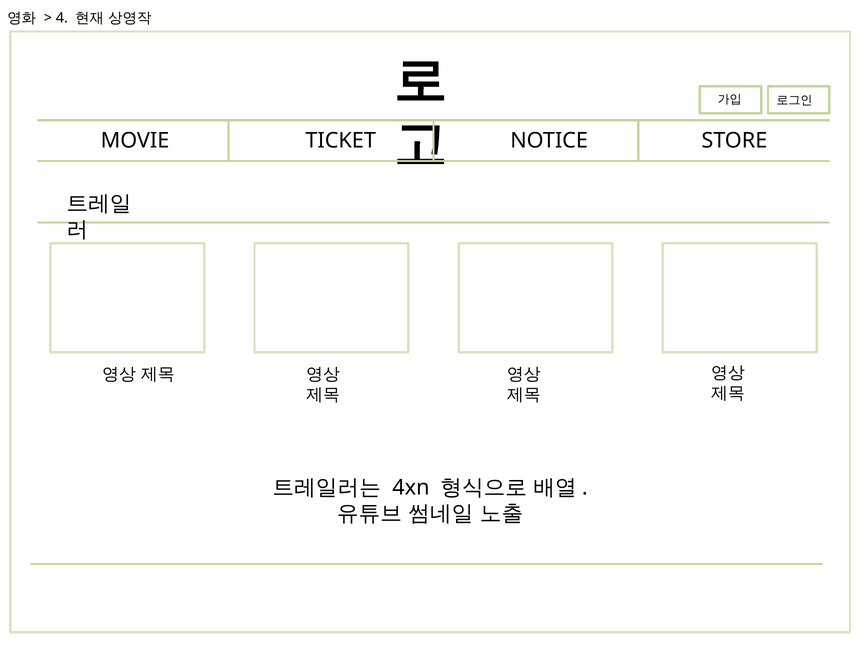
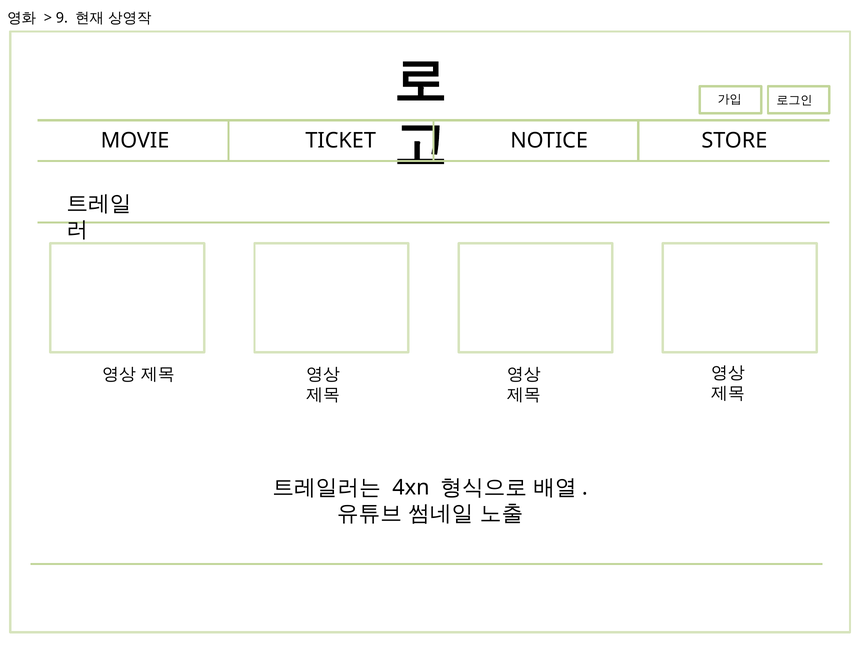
4: 4 -> 9
